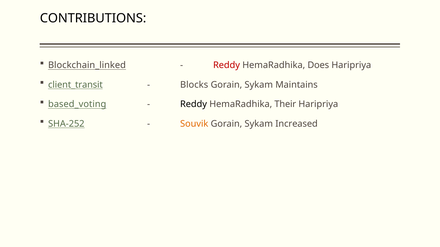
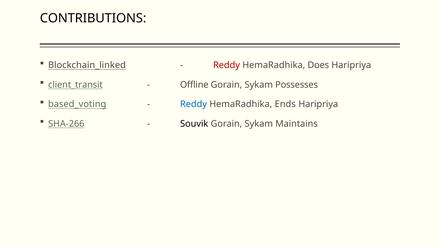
Blocks: Blocks -> Offline
Maintains: Maintains -> Possesses
Reddy at (194, 104) colour: black -> blue
Their: Their -> Ends
SHA-252: SHA-252 -> SHA-266
Souvik colour: orange -> black
Increased: Increased -> Maintains
